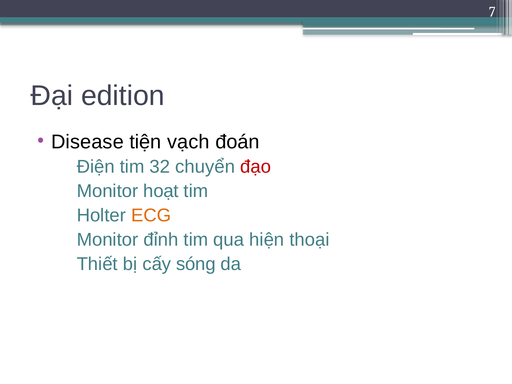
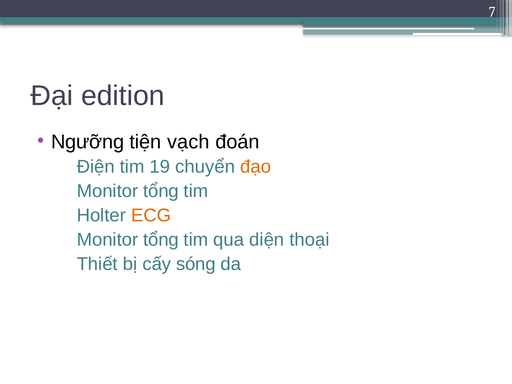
Disease: Disease -> Ngưỡng
32: 32 -> 19
đạo colour: red -> orange
hoạt at (161, 191): hoạt -> tổng
đỉnh at (161, 240): đỉnh -> tổng
hiện: hiện -> diện
